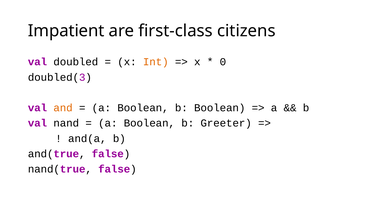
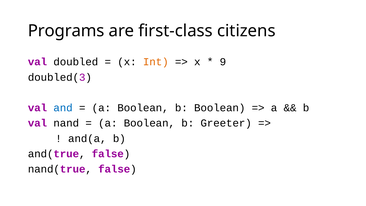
Impatient: Impatient -> Programs
0: 0 -> 9
and colour: orange -> blue
